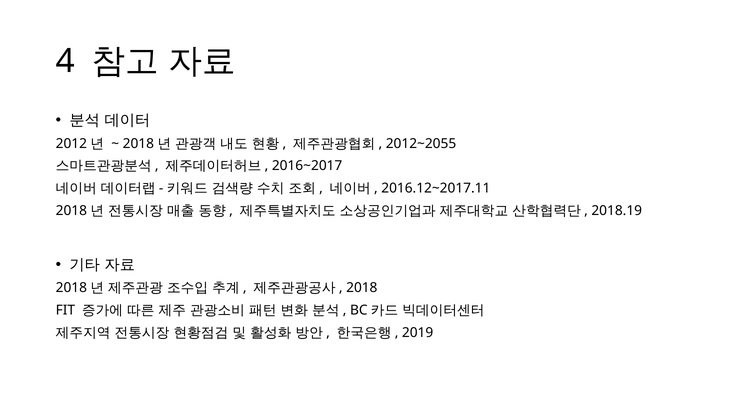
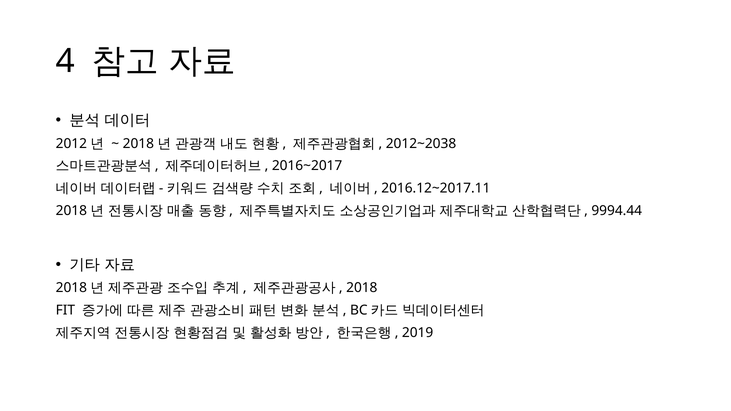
2012~2055: 2012~2055 -> 2012~2038
2018.19: 2018.19 -> 9994.44
